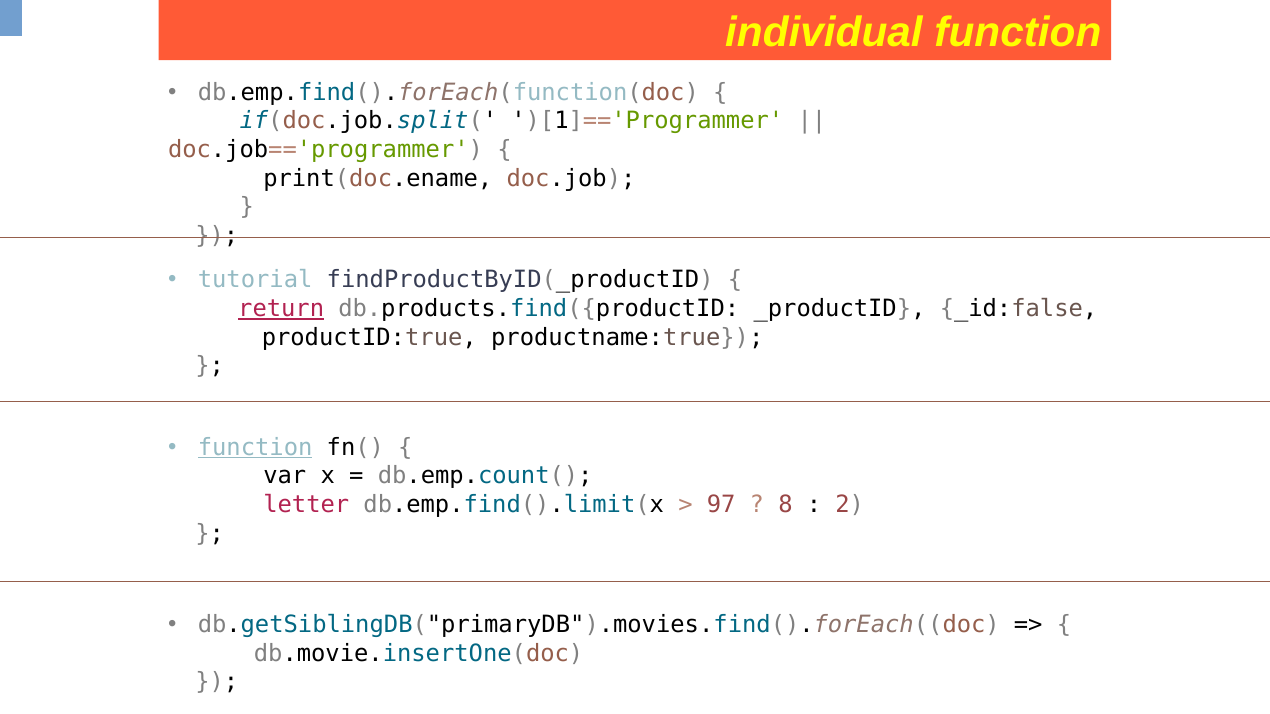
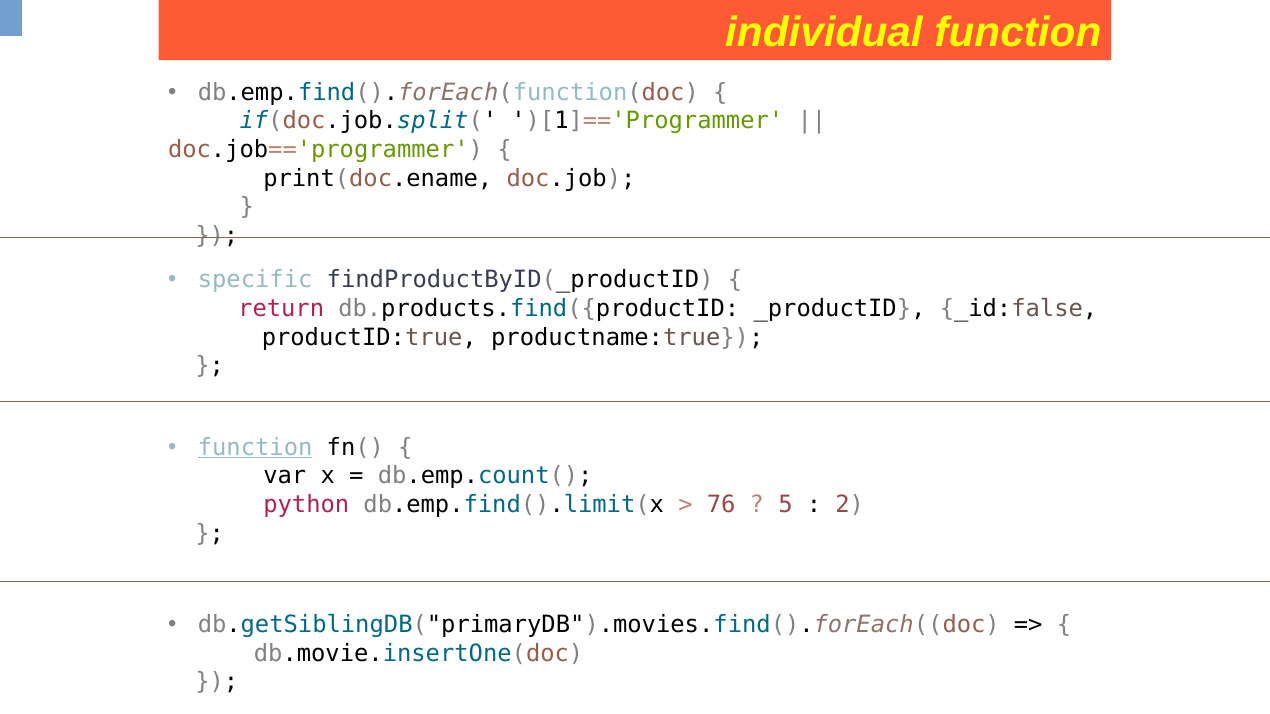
tutorial: tutorial -> specific
return underline: present -> none
letter: letter -> python
97: 97 -> 76
8: 8 -> 5
